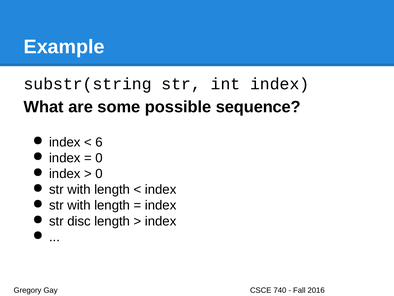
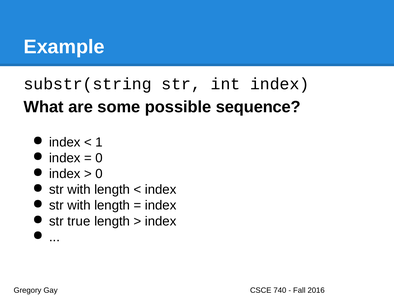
6: 6 -> 1
disc: disc -> true
